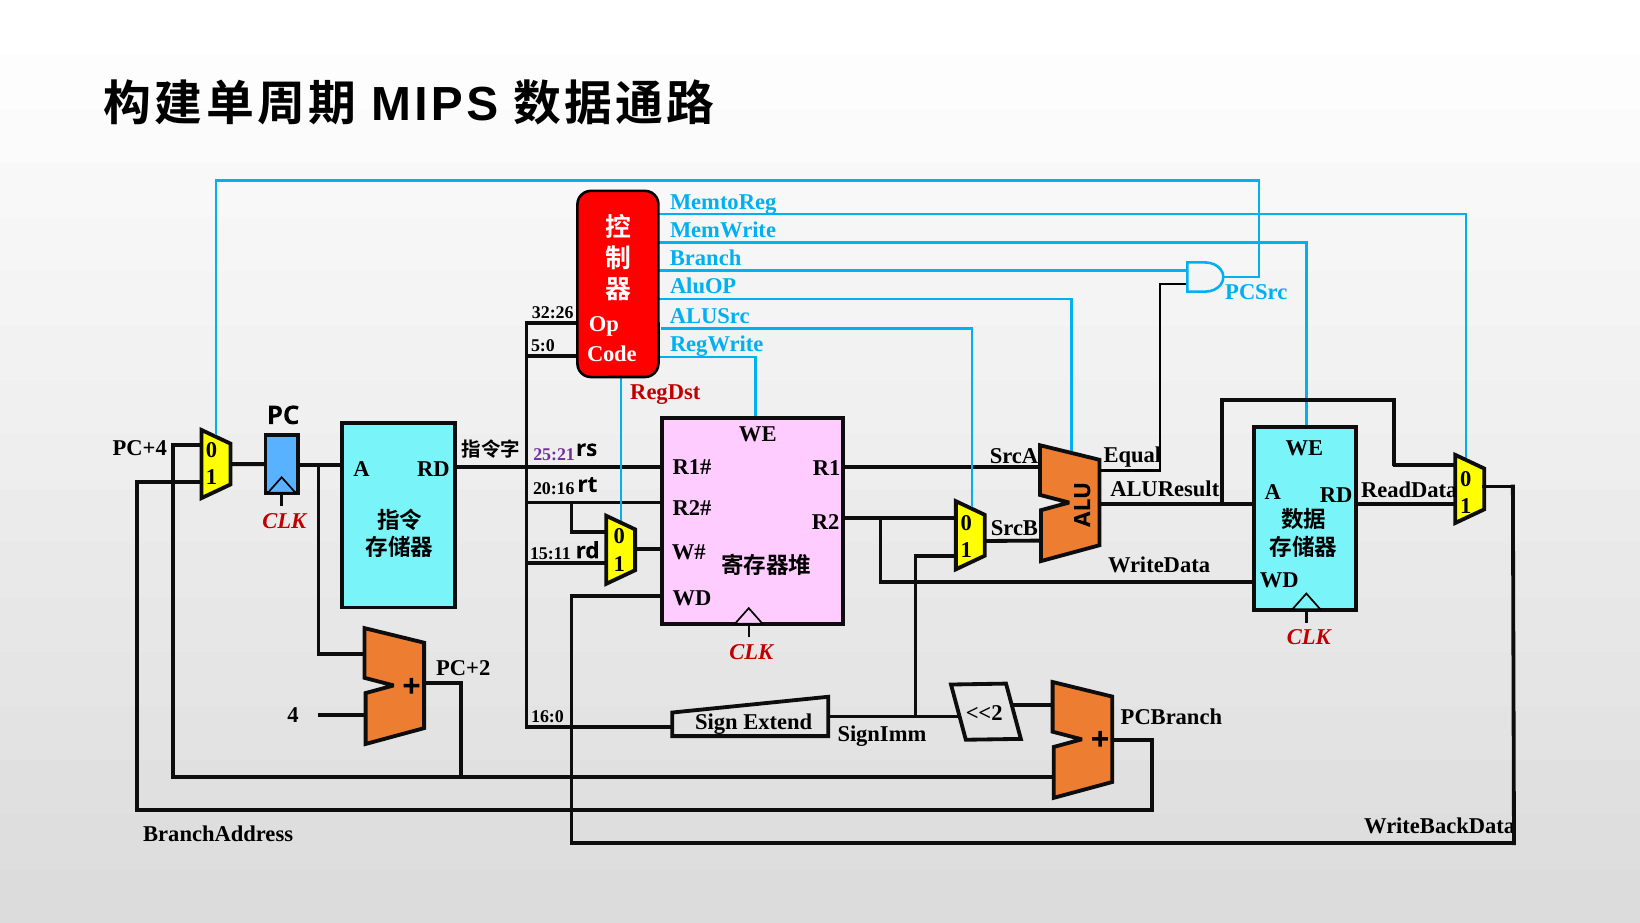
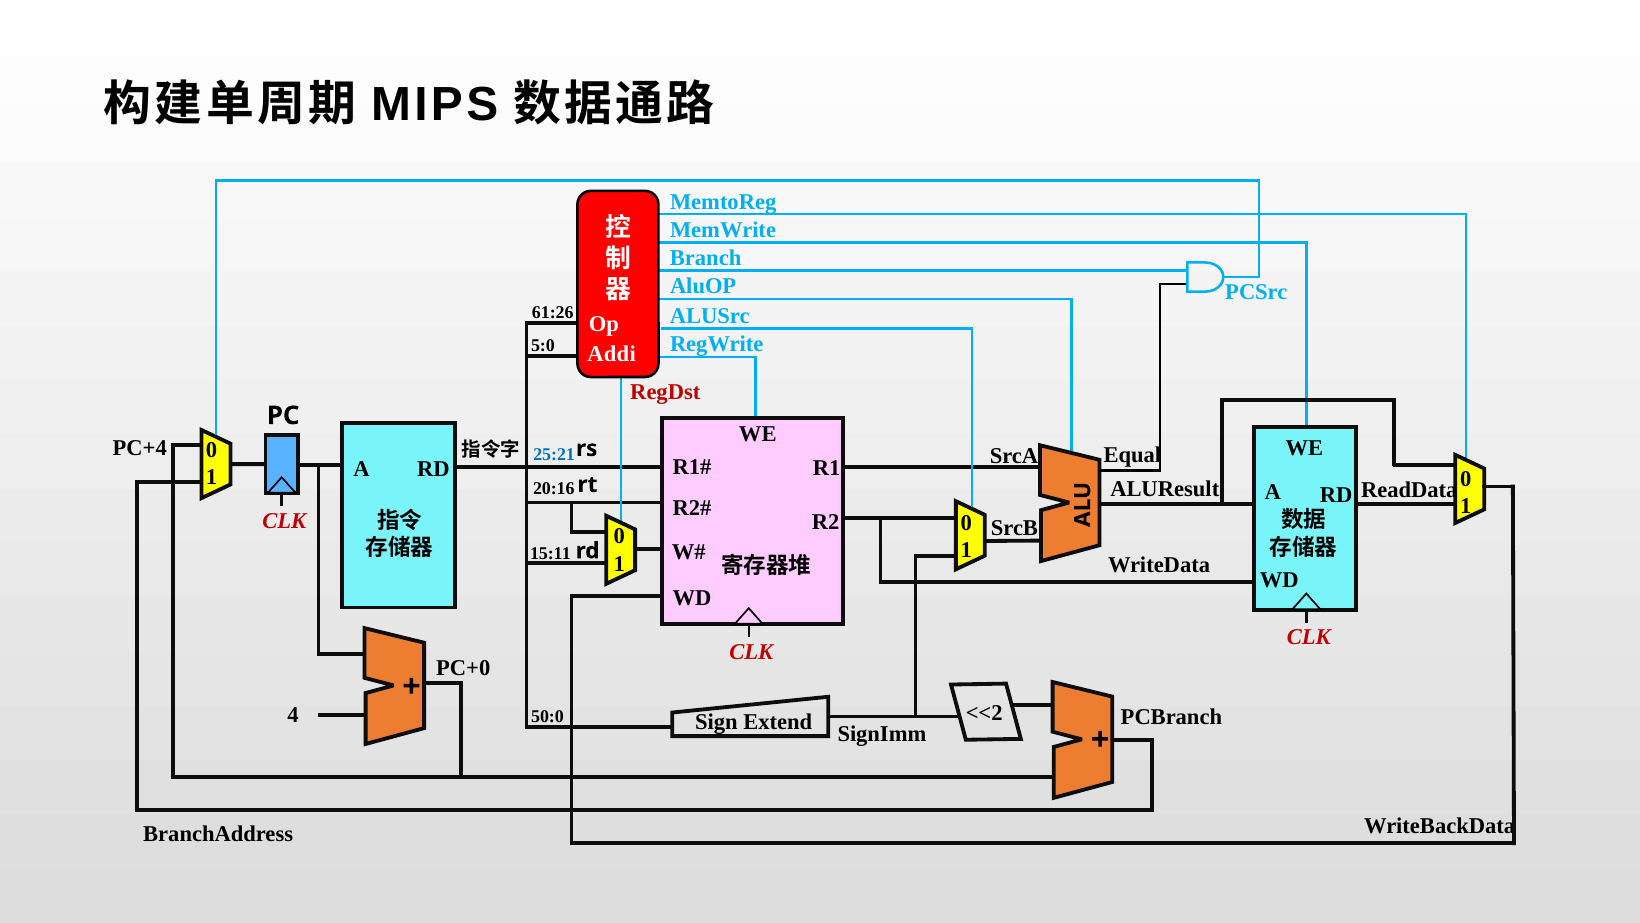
32:26: 32:26 -> 61:26
Code: Code -> Addi
25:21 colour: purple -> blue
PC+2: PC+2 -> PC+0
16:0: 16:0 -> 50:0
